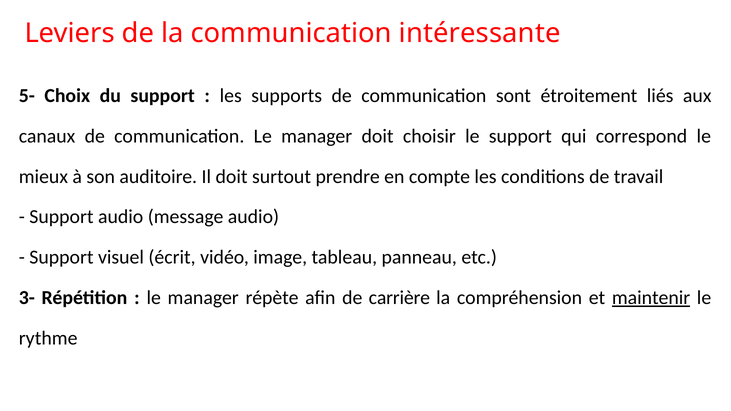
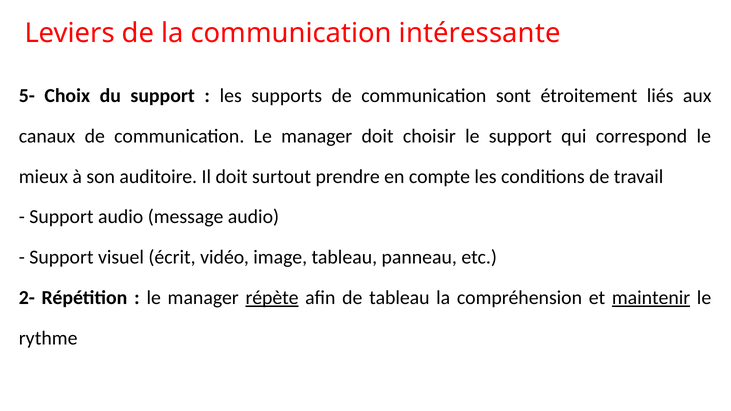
3-: 3- -> 2-
répète underline: none -> present
de carrière: carrière -> tableau
